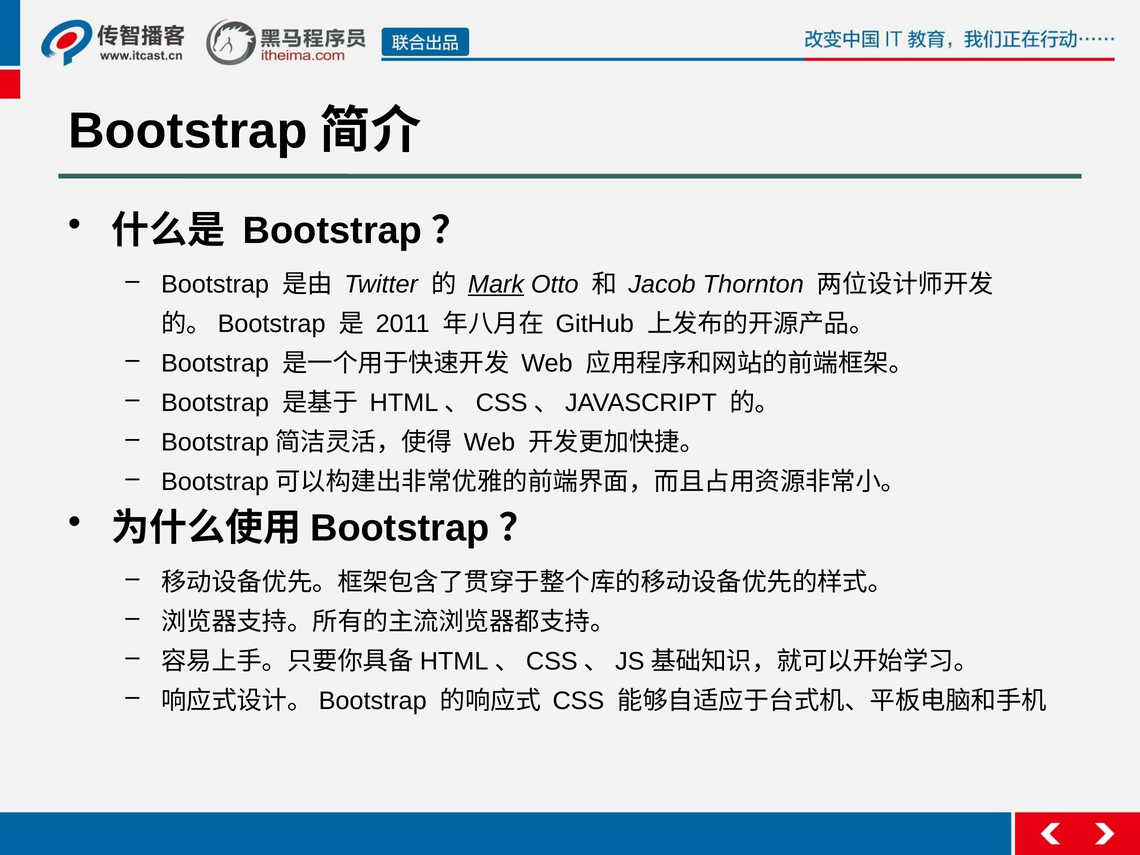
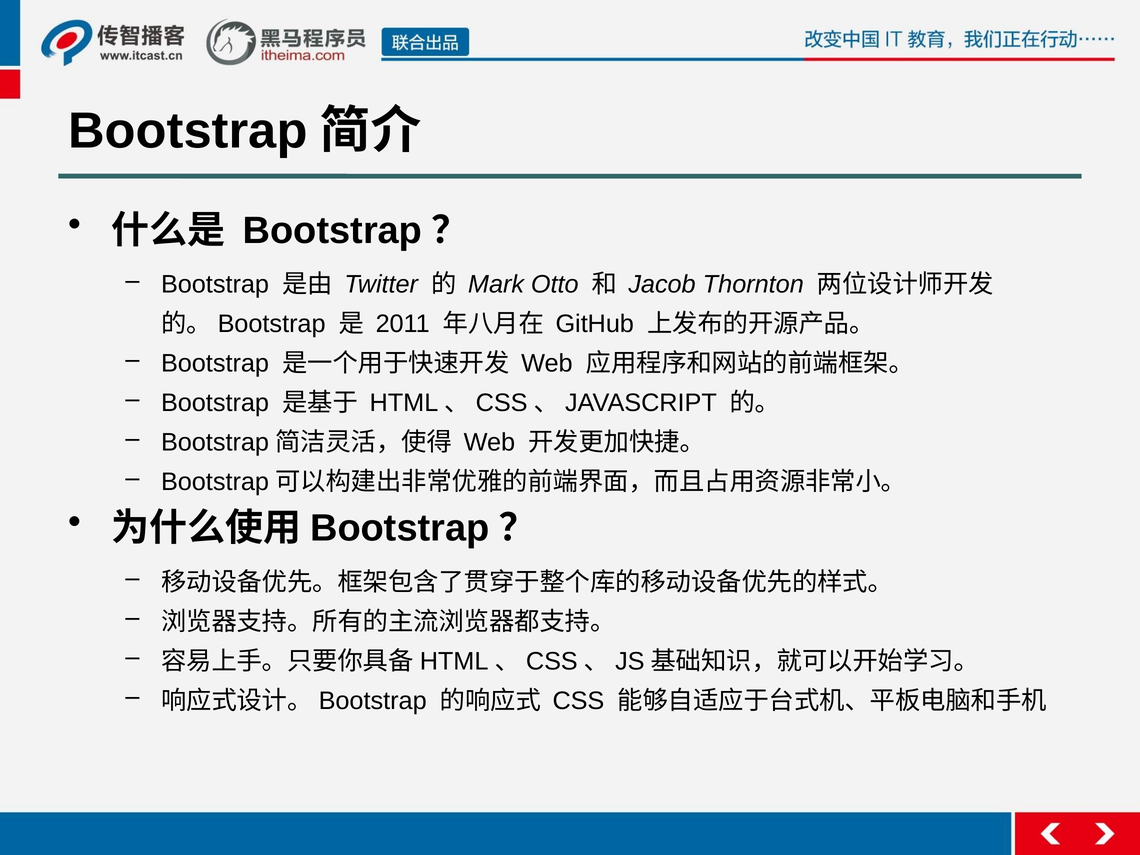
Mark underline: present -> none
